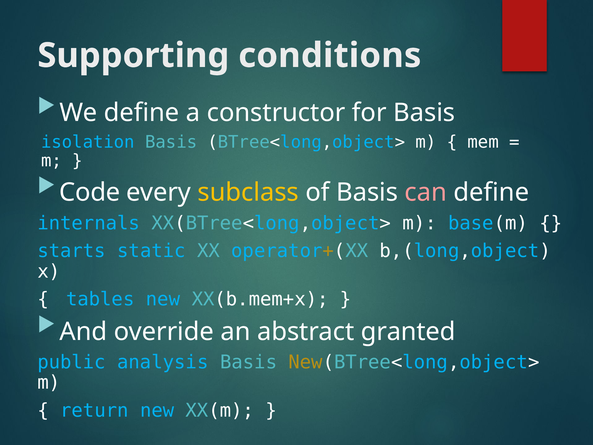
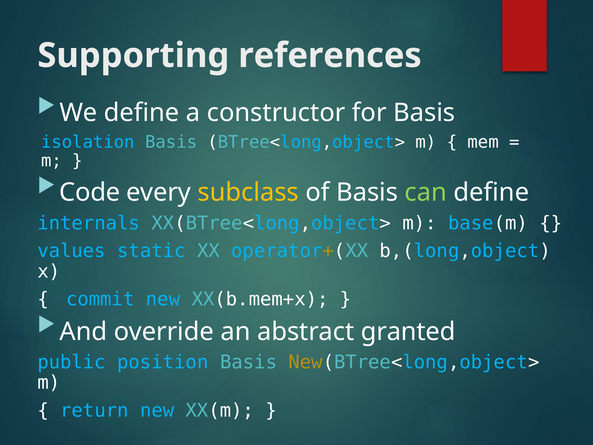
conditions: conditions -> references
can colour: pink -> light green
starts: starts -> values
tables: tables -> commit
analysis: analysis -> position
